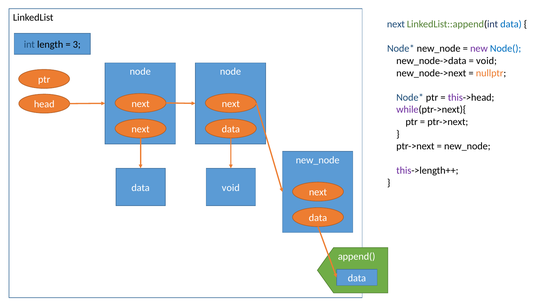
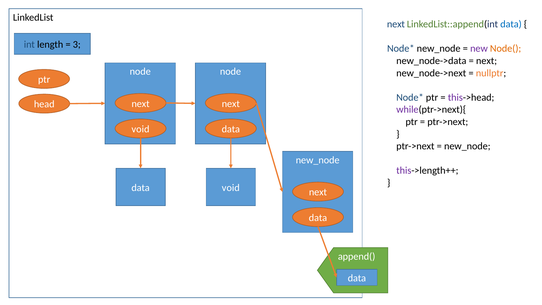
Node( colour: blue -> orange
void at (486, 61): void -> next
next at (141, 129): next -> void
